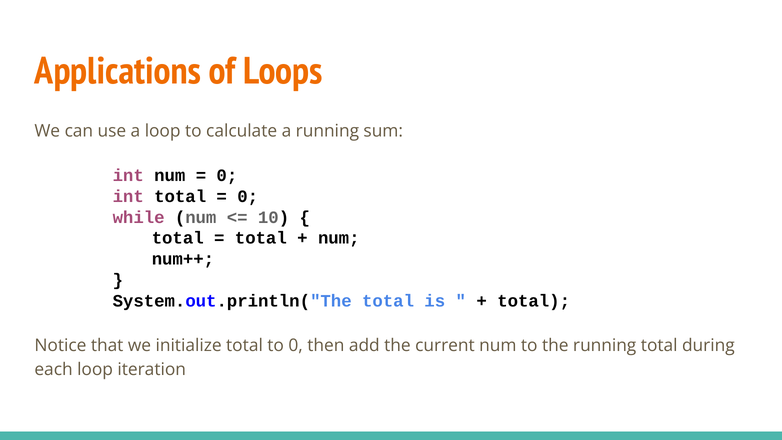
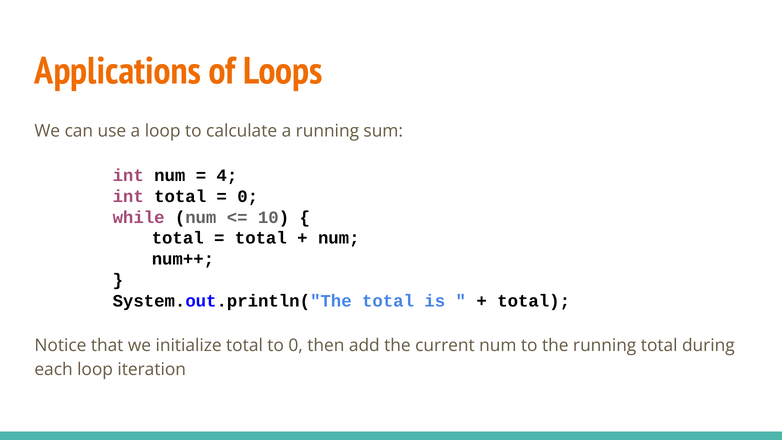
0 at (227, 176): 0 -> 4
